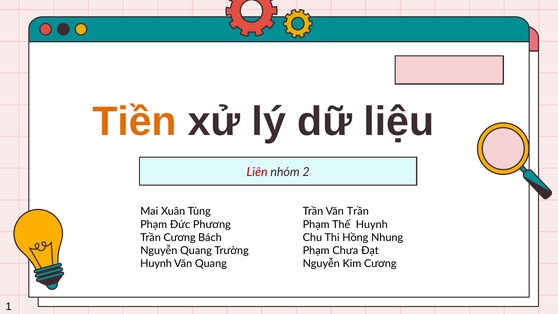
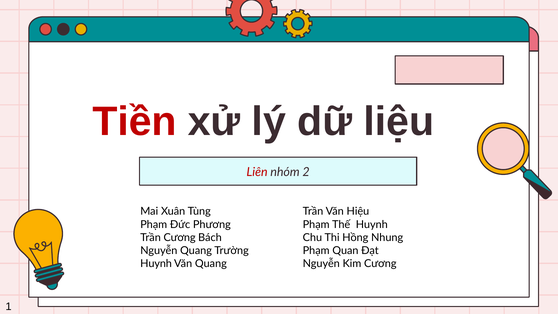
Tiền colour: orange -> red
Văn Trần: Trần -> Hiệu
Chưa: Chưa -> Quan
